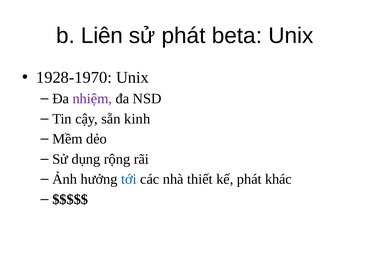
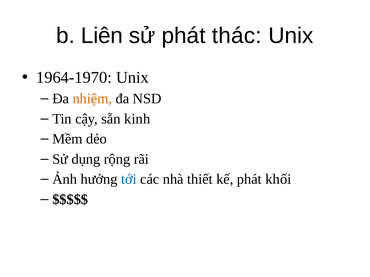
beta: beta -> thác
1928-1970: 1928-1970 -> 1964-1970
nhiệm colour: purple -> orange
khác: khác -> khối
